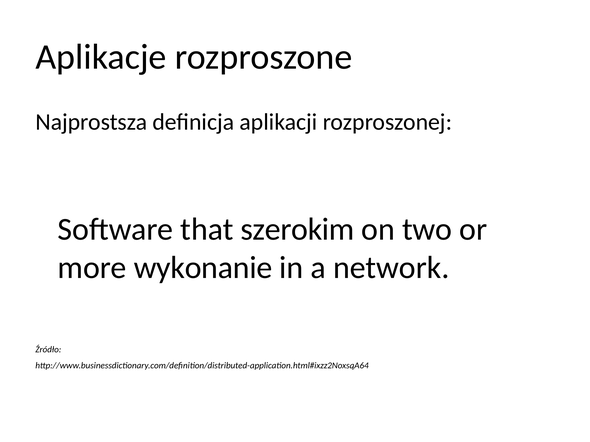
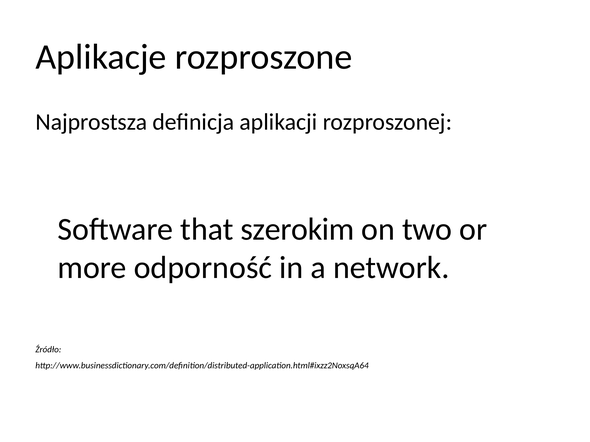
wykonanie: wykonanie -> odporność
